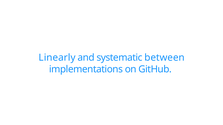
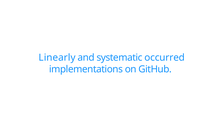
between: between -> occurred
